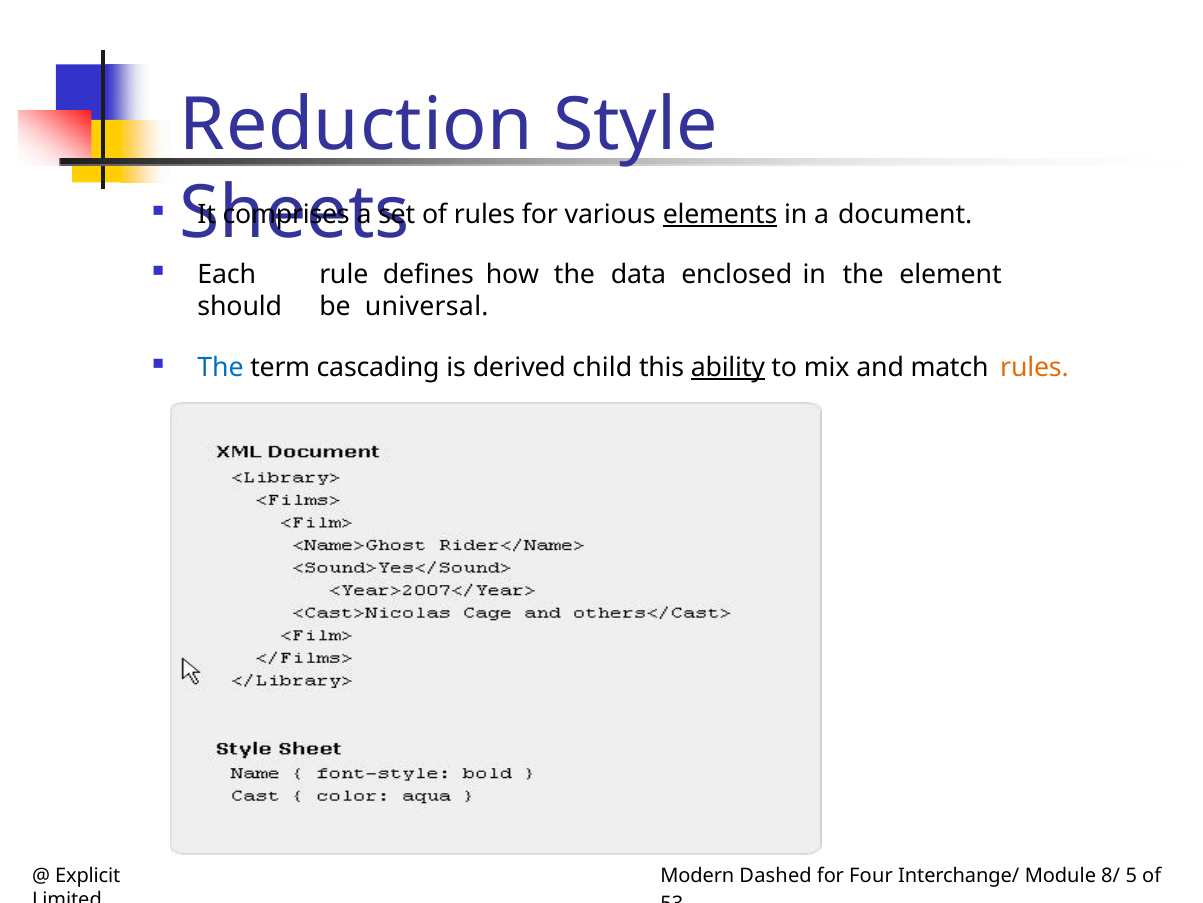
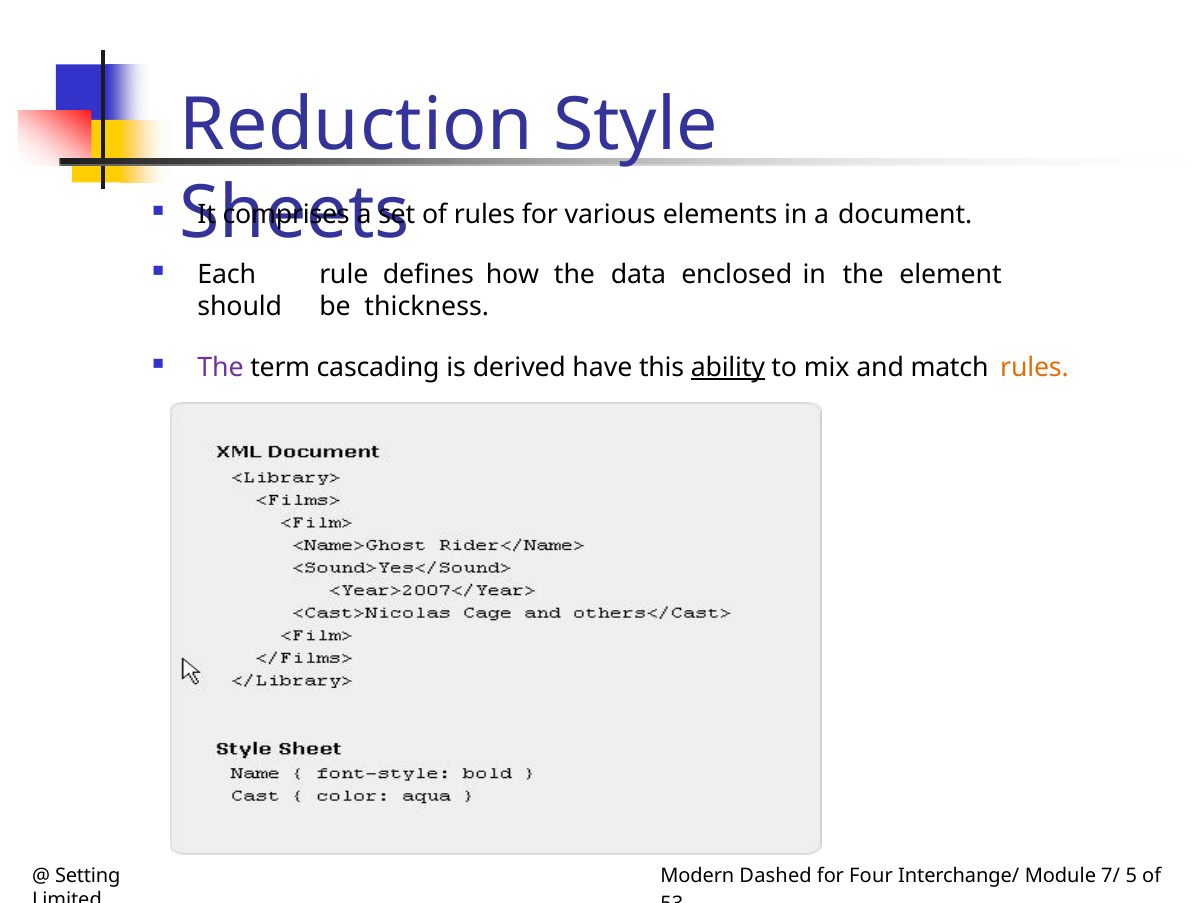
elements underline: present -> none
universal: universal -> thickness
The at (221, 367) colour: blue -> purple
child: child -> have
Explicit: Explicit -> Setting
8/: 8/ -> 7/
